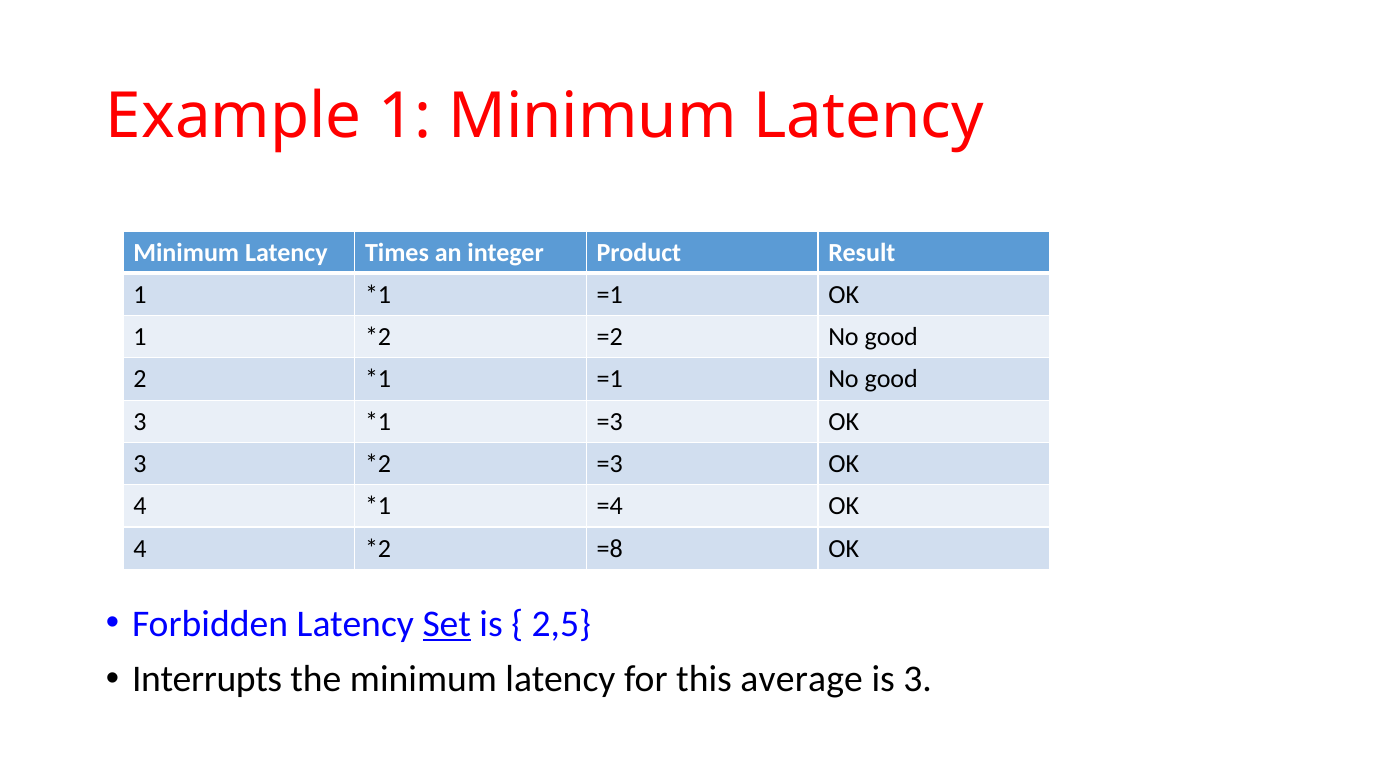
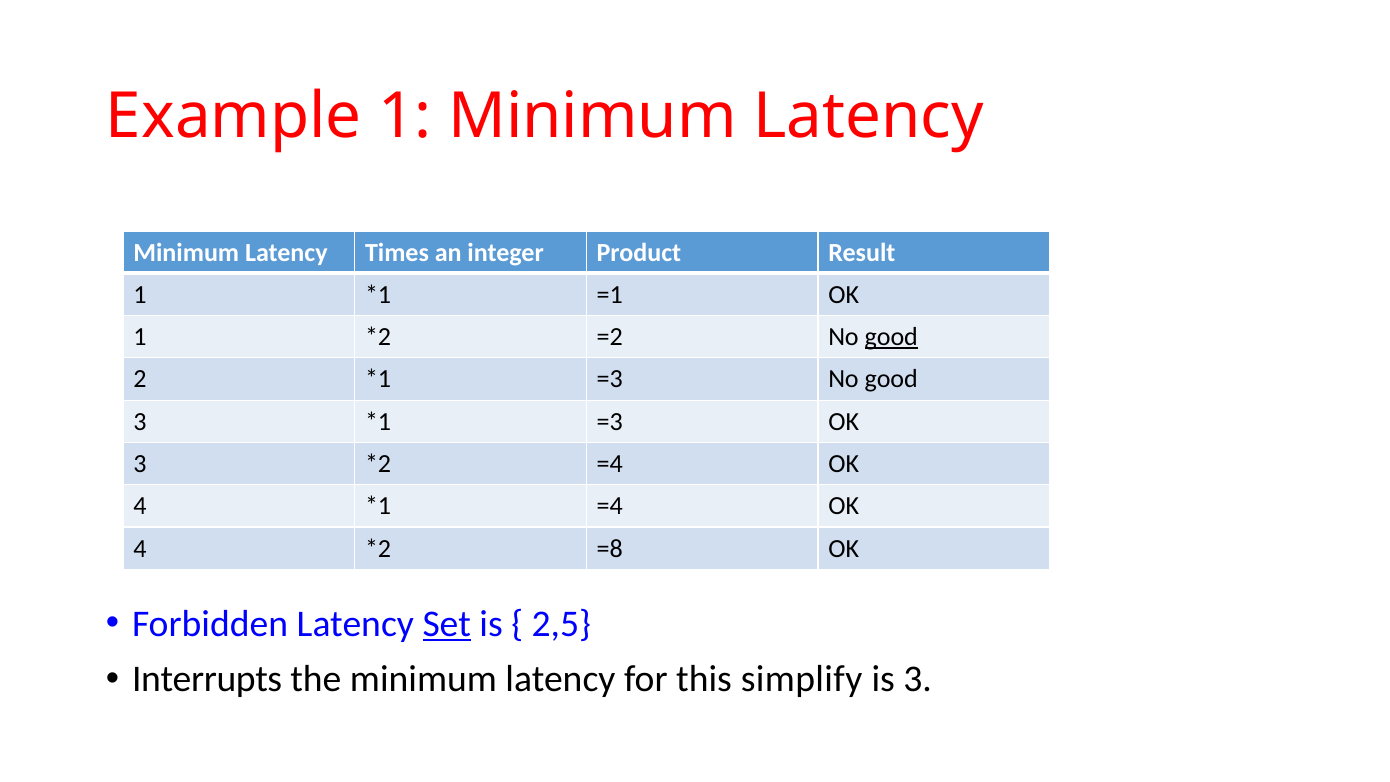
good at (891, 337) underline: none -> present
=1 at (610, 379): =1 -> =3
=3 at (610, 464): =3 -> =4
average: average -> simplify
